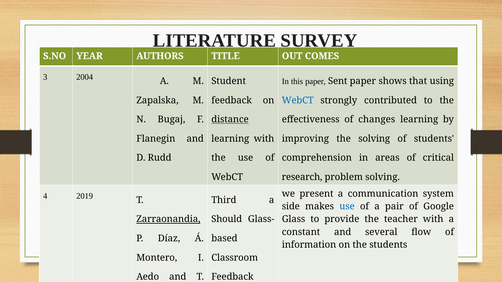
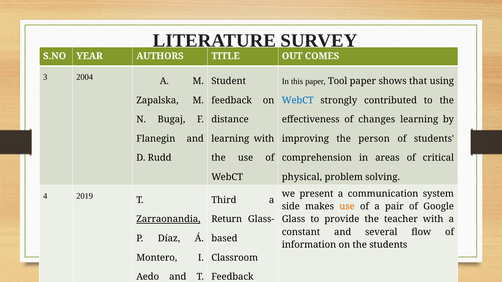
Sent: Sent -> Tool
distance underline: present -> none
the solving: solving -> person
research: research -> physical
use at (347, 207) colour: blue -> orange
Should: Should -> Return
